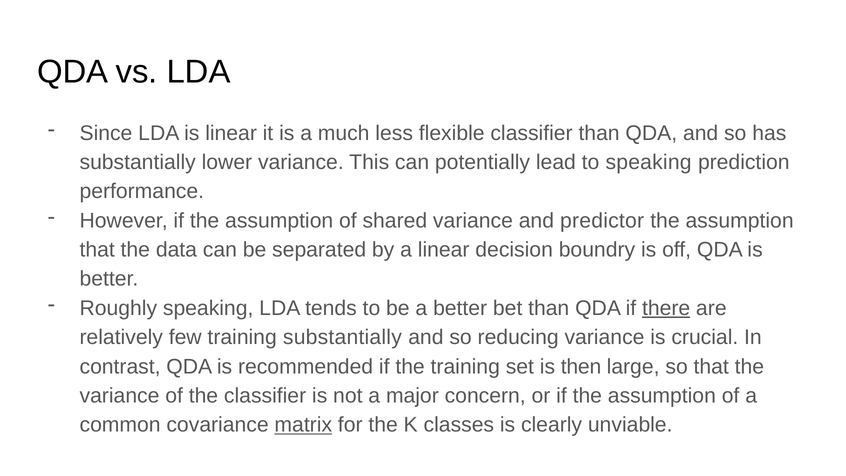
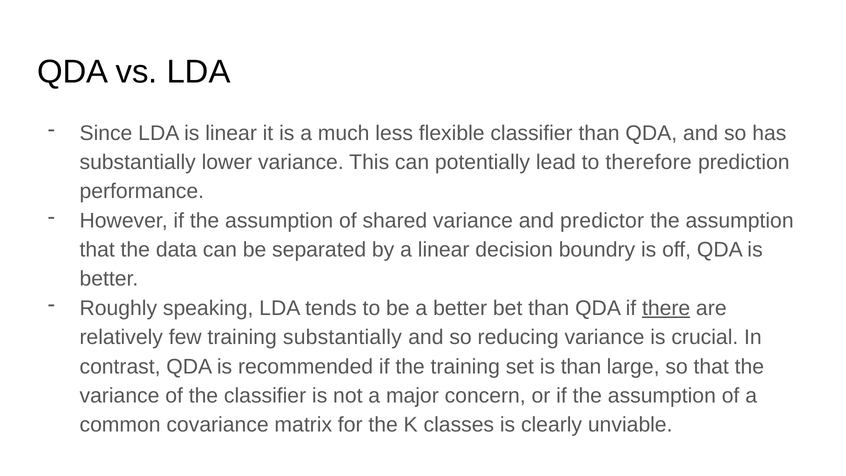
to speaking: speaking -> therefore
is then: then -> than
matrix underline: present -> none
